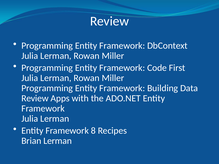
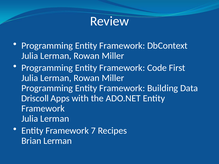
Review at (35, 98): Review -> Driscoll
8: 8 -> 7
